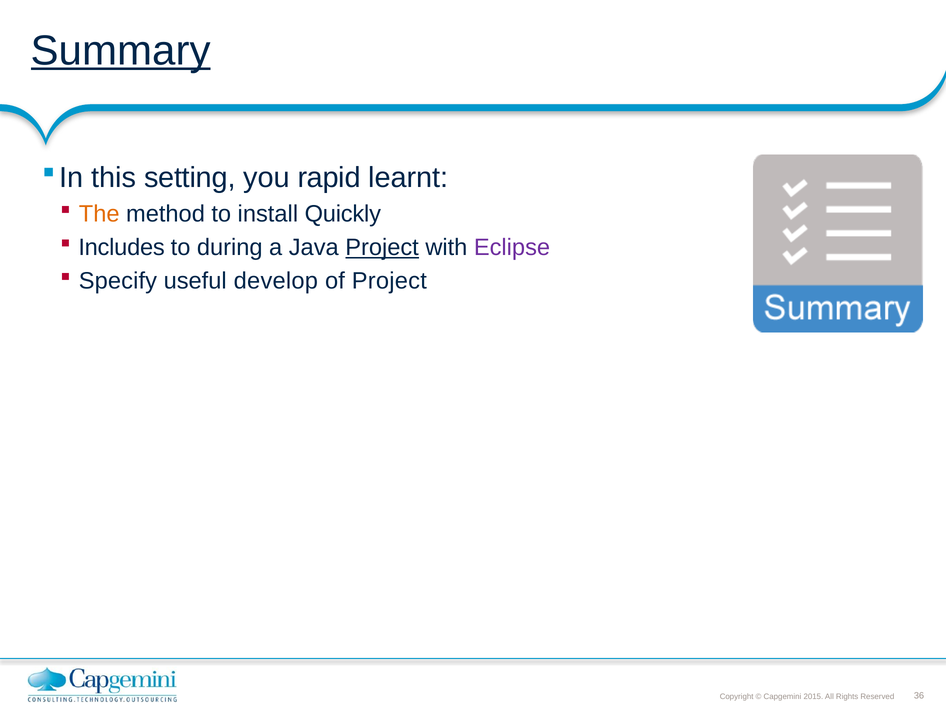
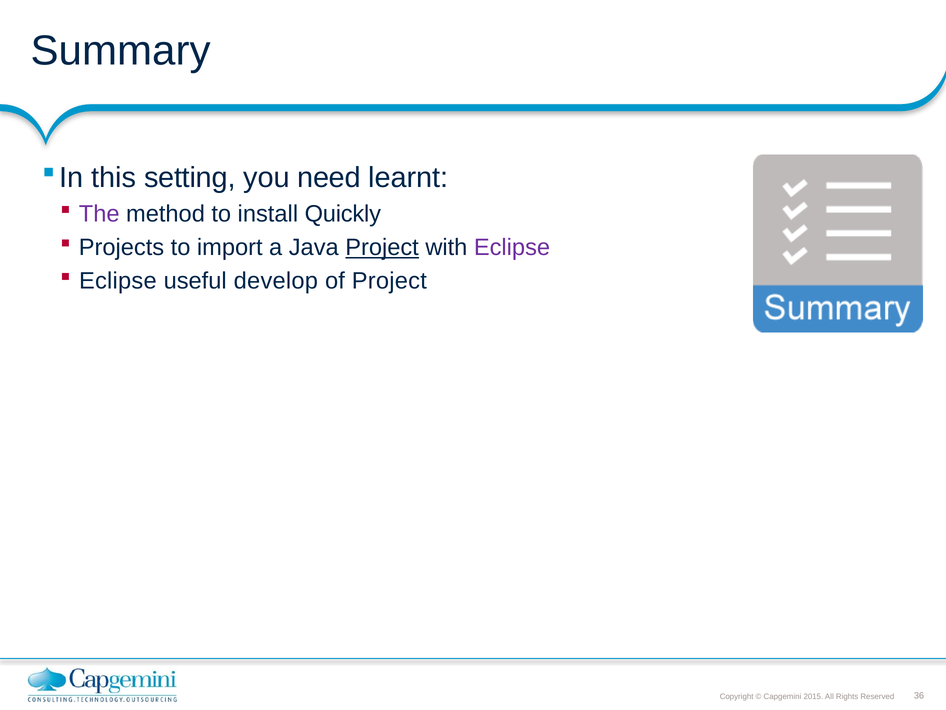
Summary underline: present -> none
rapid: rapid -> need
The colour: orange -> purple
Includes: Includes -> Projects
during: during -> import
Specify at (118, 281): Specify -> Eclipse
